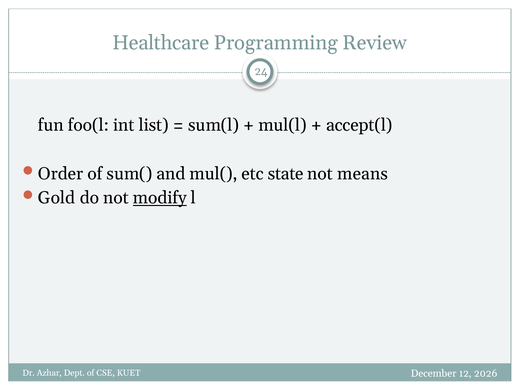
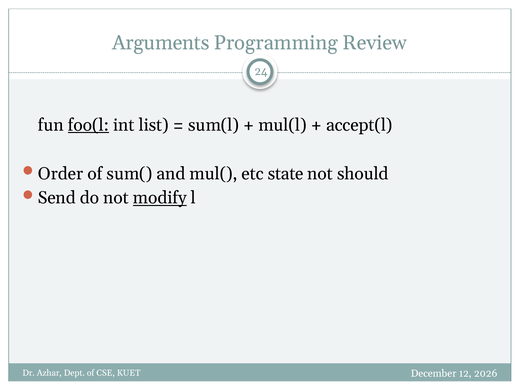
Healthcare: Healthcare -> Arguments
foo(l underline: none -> present
means: means -> should
Gold: Gold -> Send
